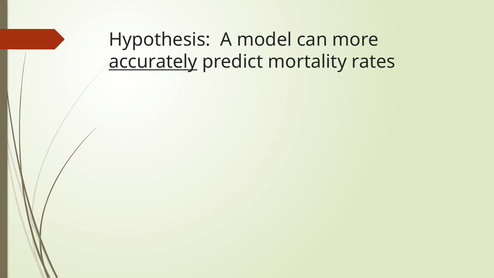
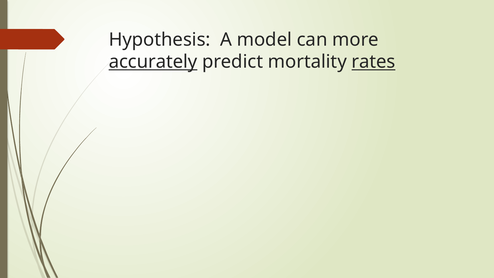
rates underline: none -> present
